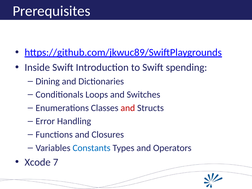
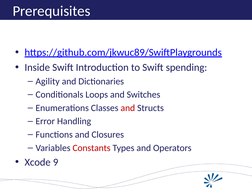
Dining: Dining -> Agility
Constants colour: blue -> red
7: 7 -> 9
